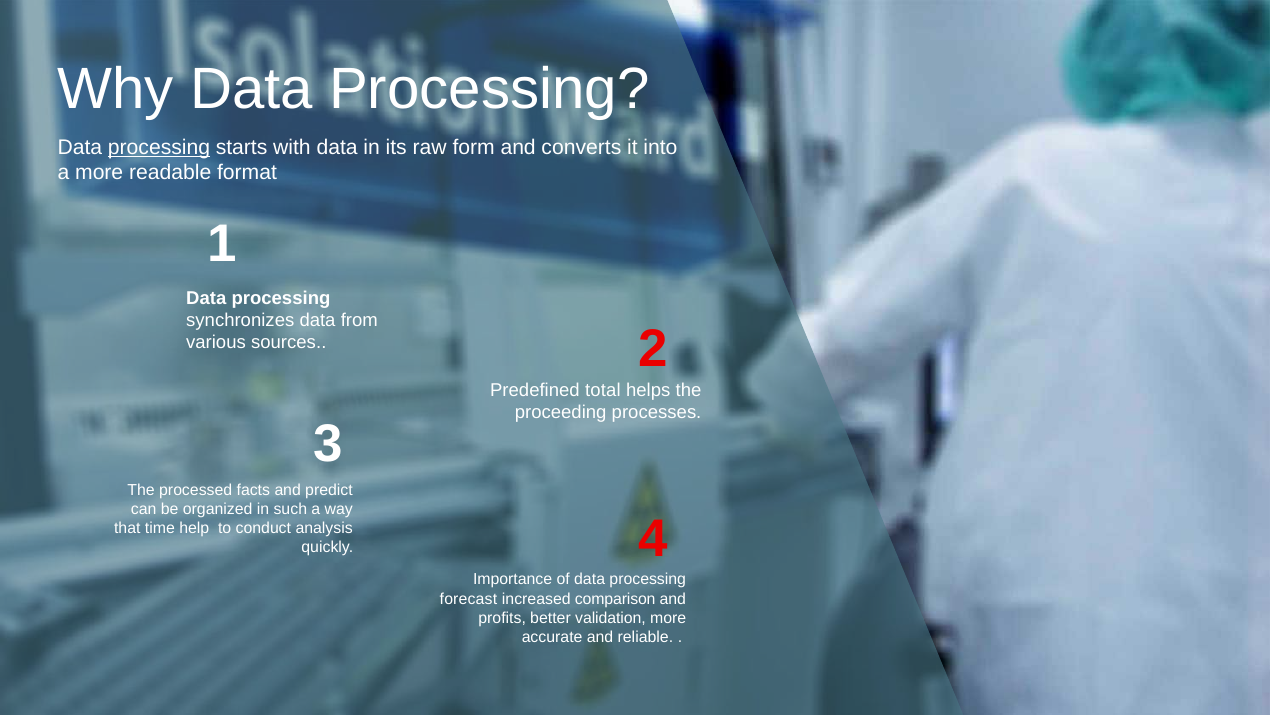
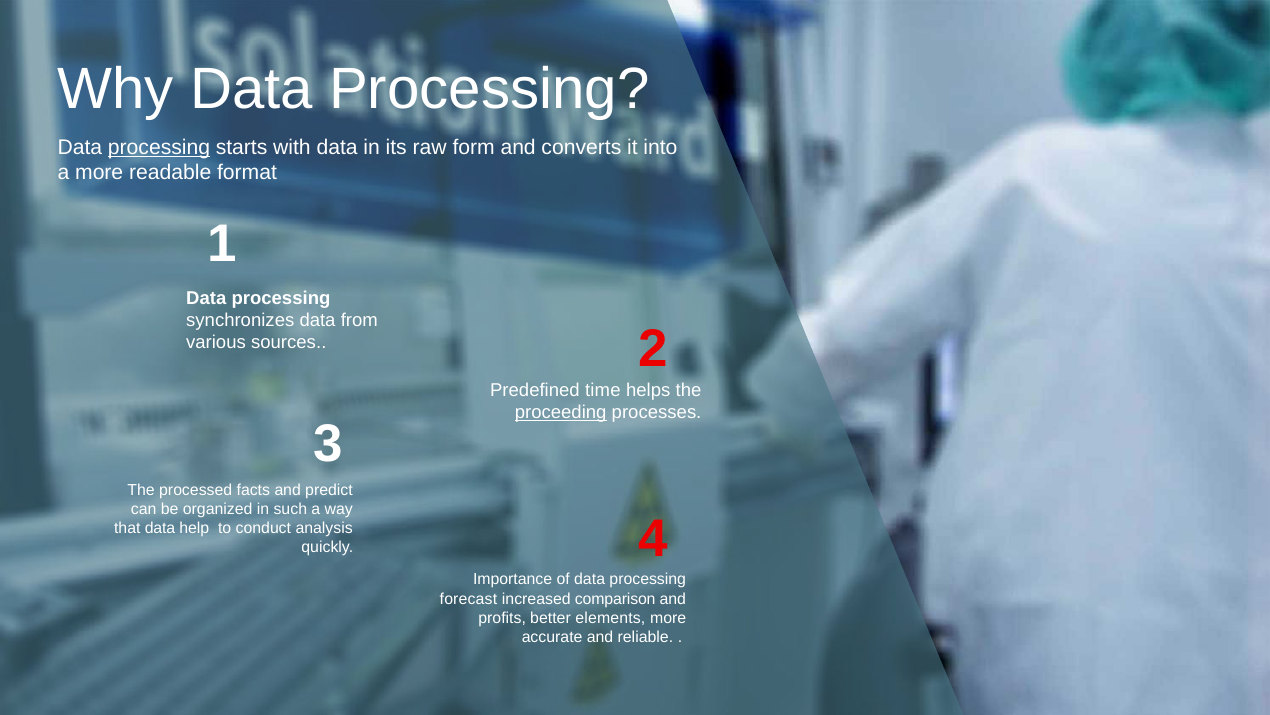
total: total -> time
proceeding underline: none -> present
that time: time -> data
validation: validation -> elements
